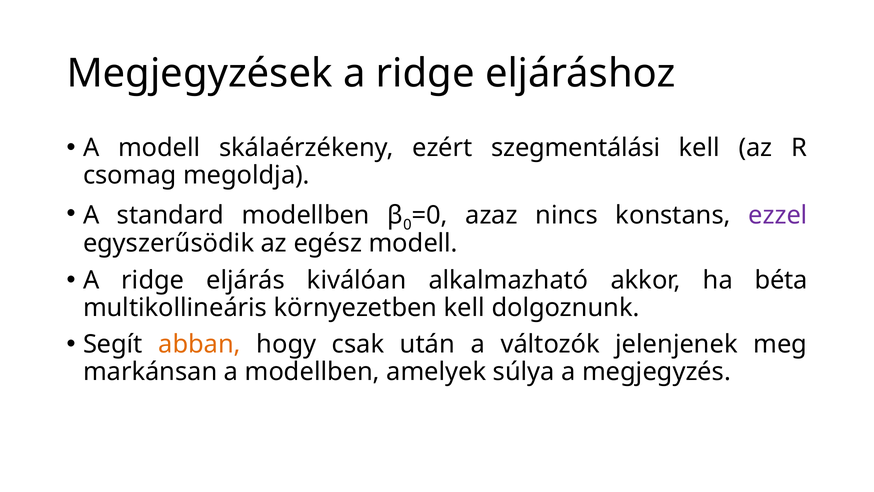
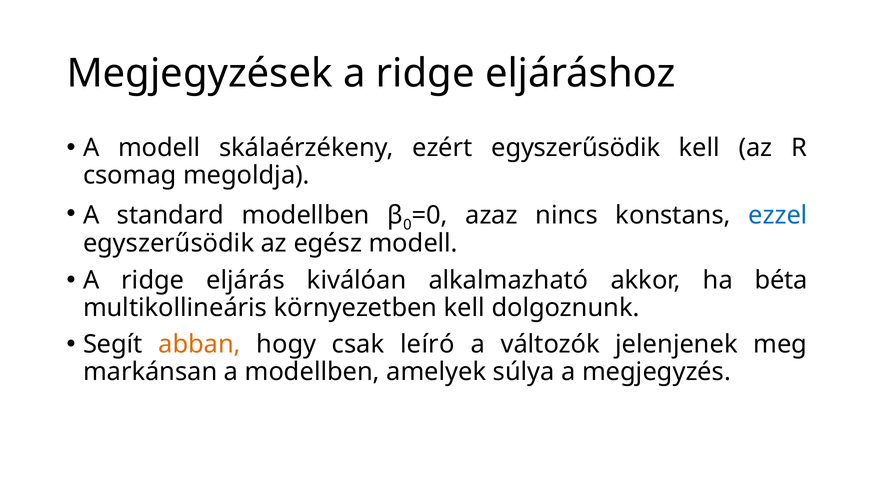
ezért szegmentálási: szegmentálási -> egyszerűsödik
ezzel colour: purple -> blue
után: után -> leíró
